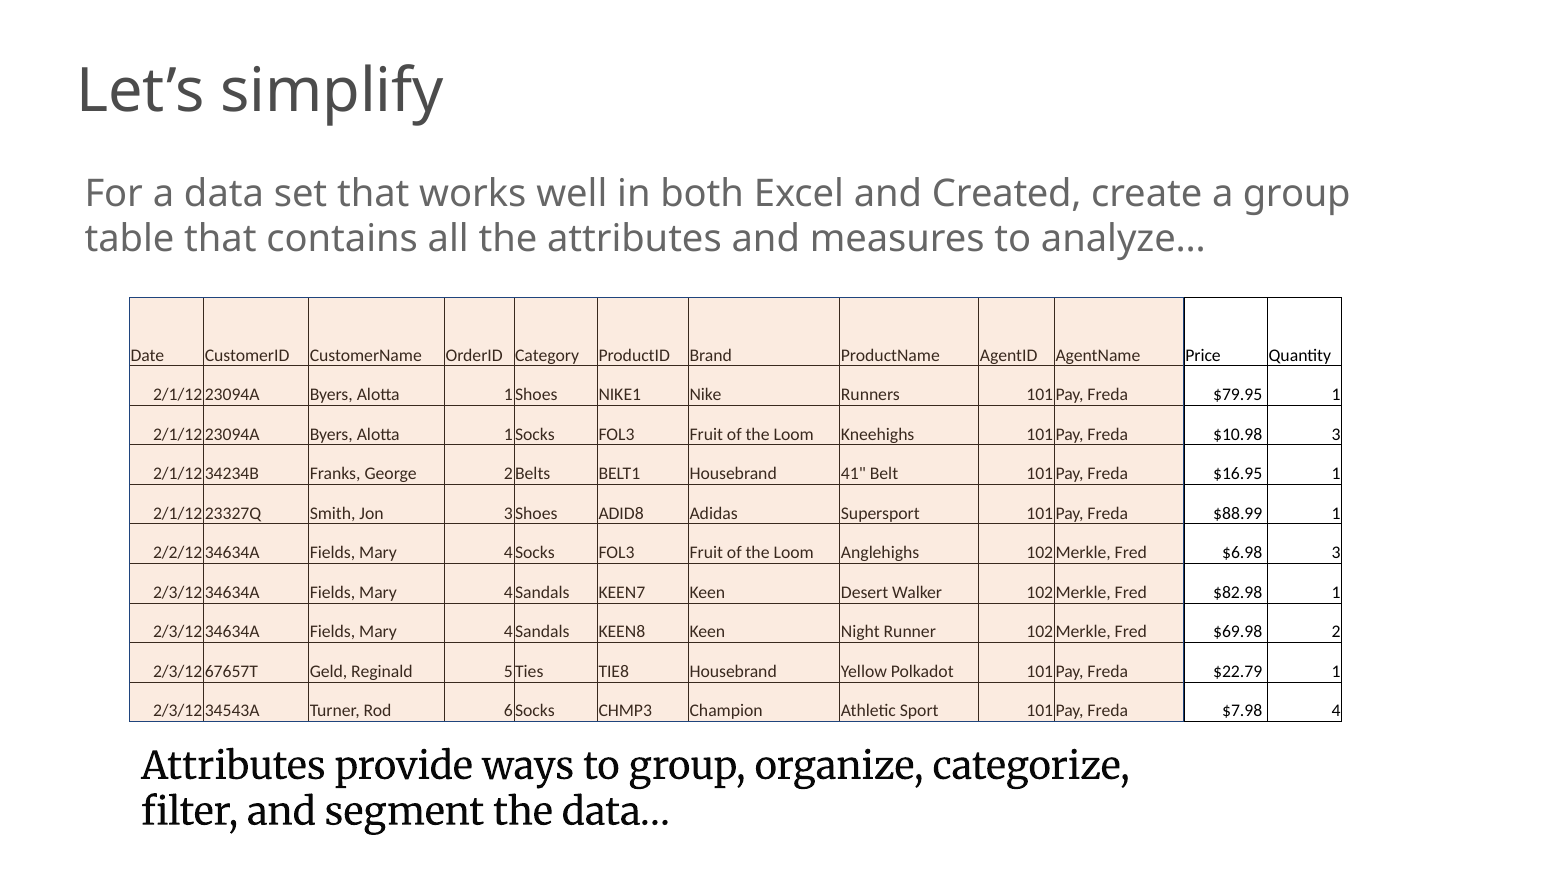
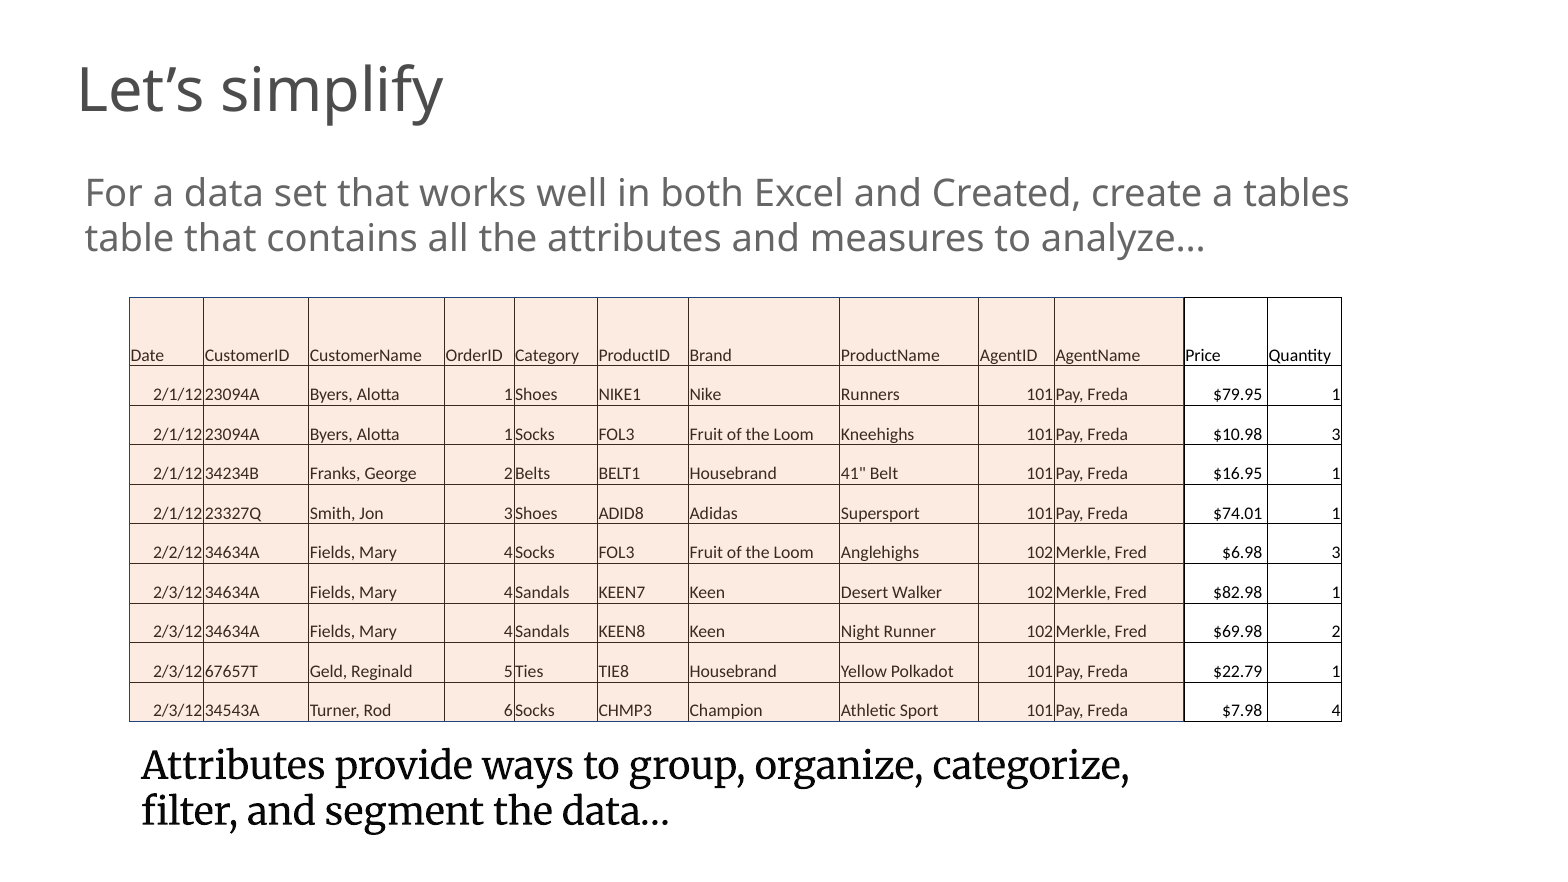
a group: group -> tables
$88.99: $88.99 -> $74.01
